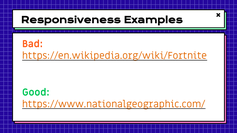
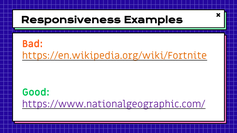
https://www.nationalgeographic.com/ colour: orange -> purple
